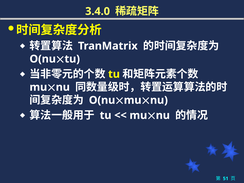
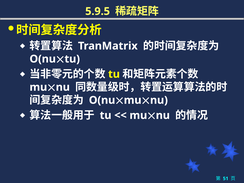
3.4.0: 3.4.0 -> 5.9.5
